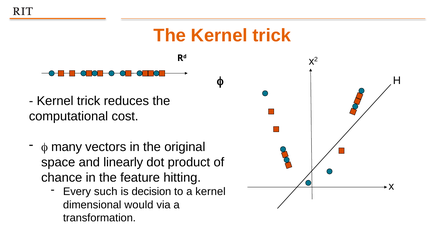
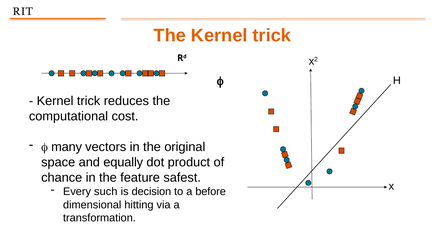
linearly: linearly -> equally
hitting: hitting -> safest
a kernel: kernel -> before
would: would -> hitting
